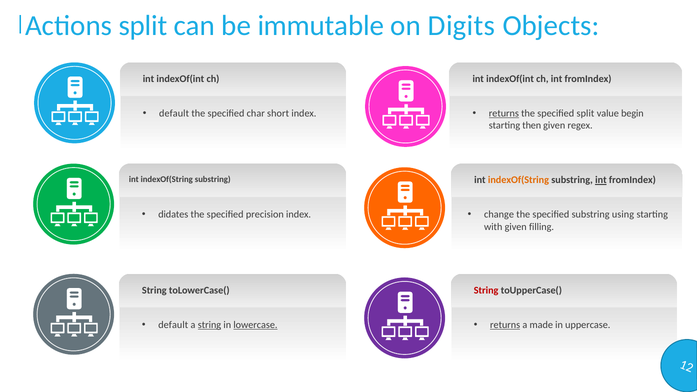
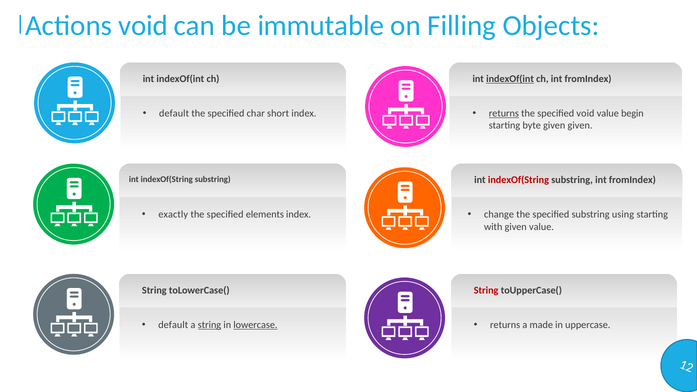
Actions split: split -> void
Digits: Digits -> Filling
indexOf(int at (510, 79) underline: none -> present
specified split: split -> void
then: then -> byte
given regex: regex -> given
indexOf(String at (518, 180) colour: orange -> red
int at (601, 180) underline: present -> none
didates: didates -> exactly
precision: precision -> elements
given filling: filling -> value
returns at (505, 325) underline: present -> none
